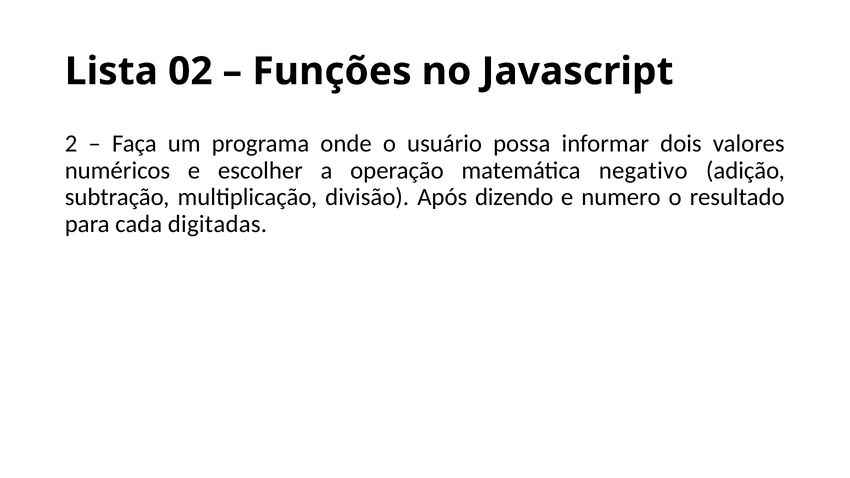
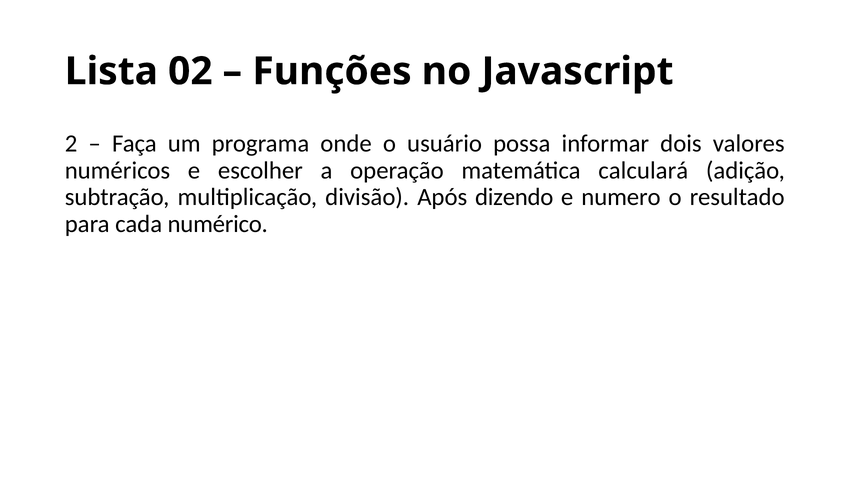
negativo: negativo -> calculará
digitadas: digitadas -> numérico
